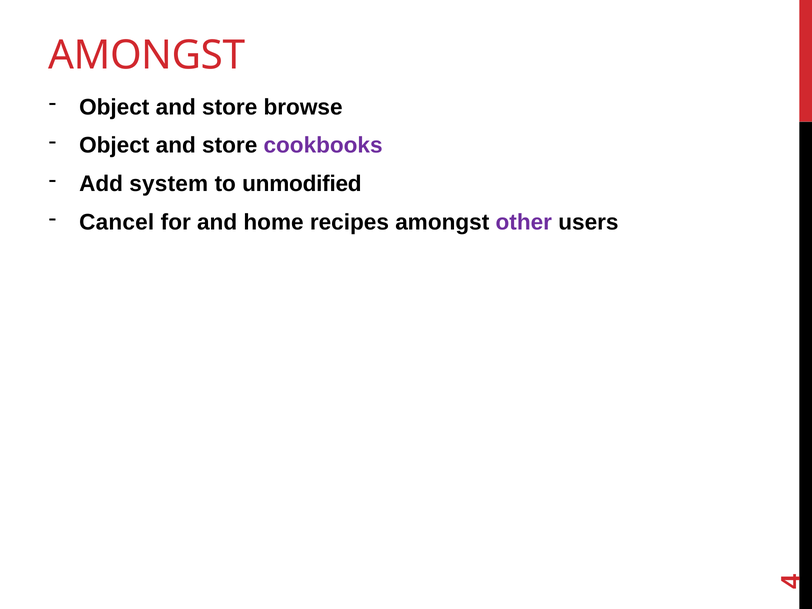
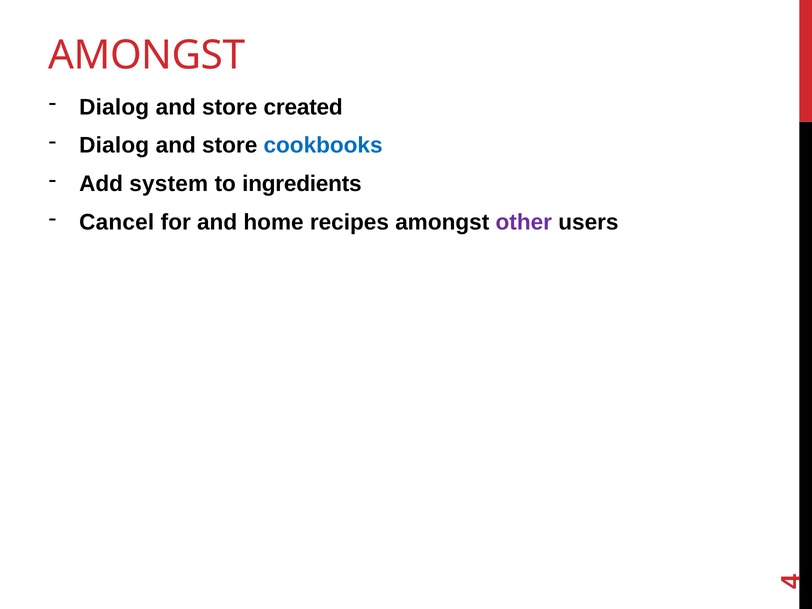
Object at (114, 107): Object -> Dialog
browse: browse -> created
Object at (114, 146): Object -> Dialog
cookbooks colour: purple -> blue
unmodified: unmodified -> ingredients
